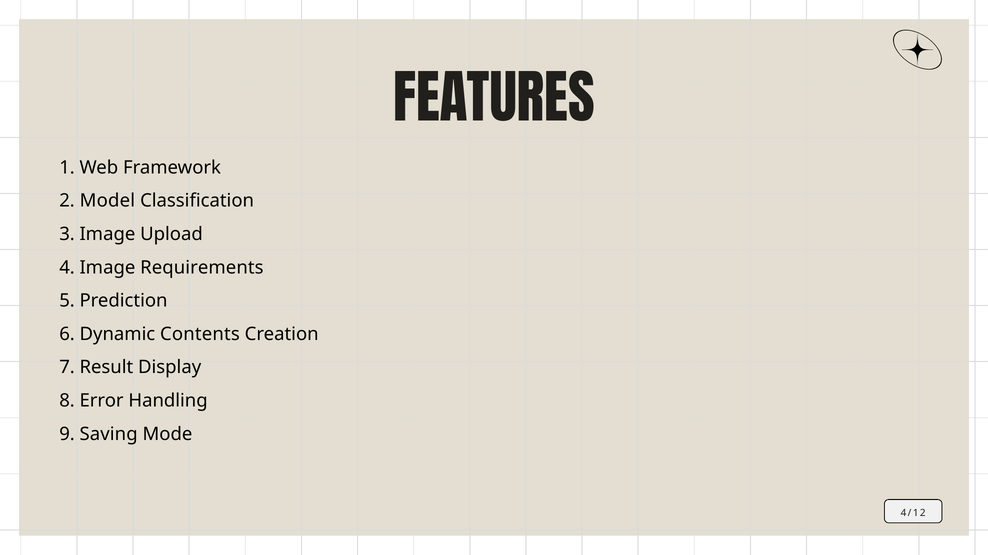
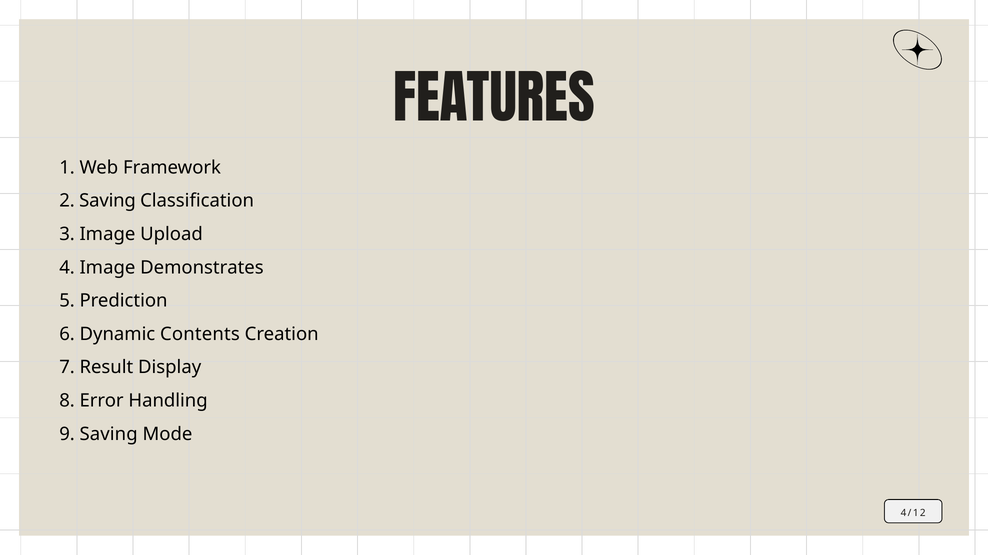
2 Model: Model -> Saving
Requirements: Requirements -> Demonstrates
